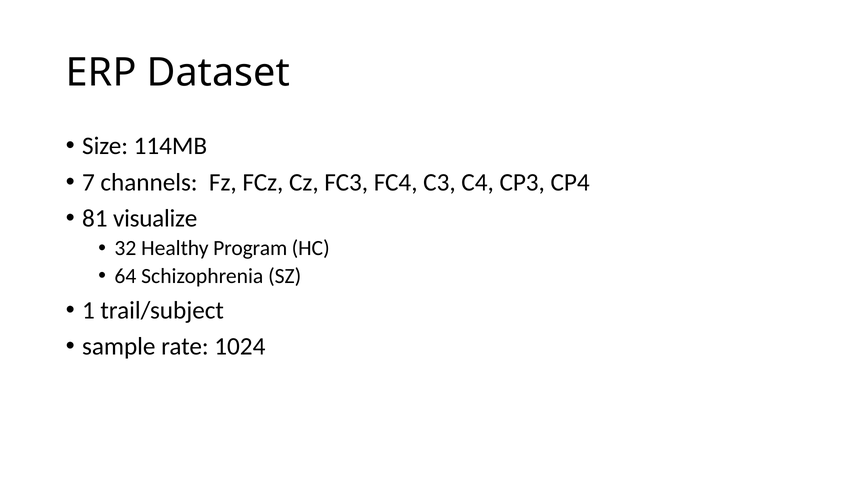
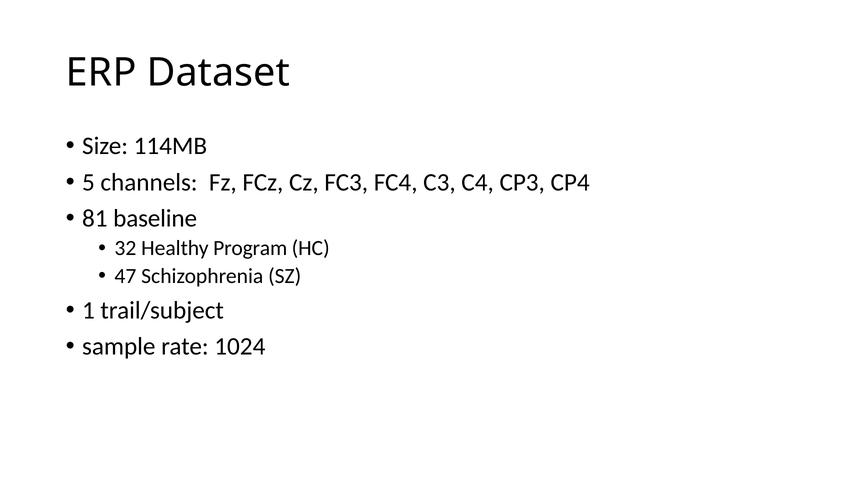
7: 7 -> 5
visualize: visualize -> baseline
64: 64 -> 47
